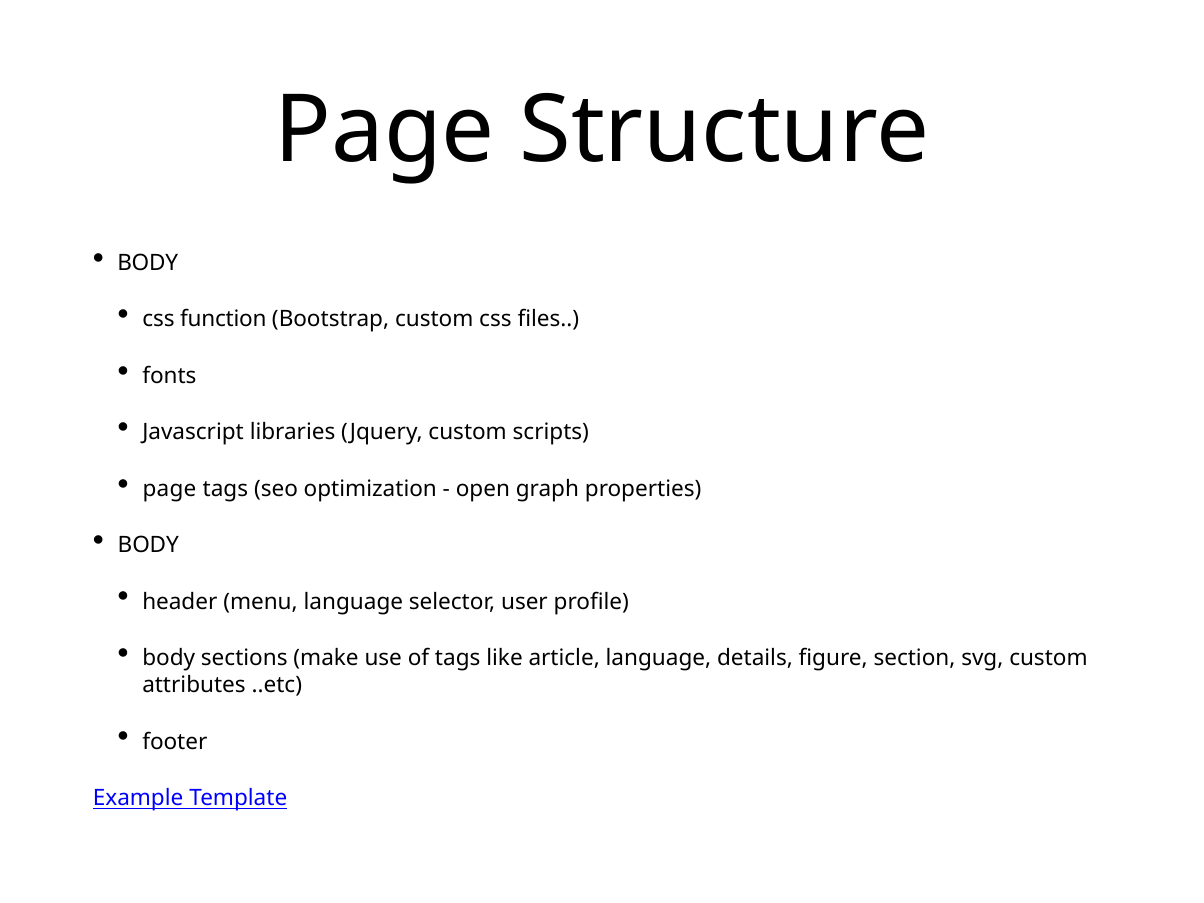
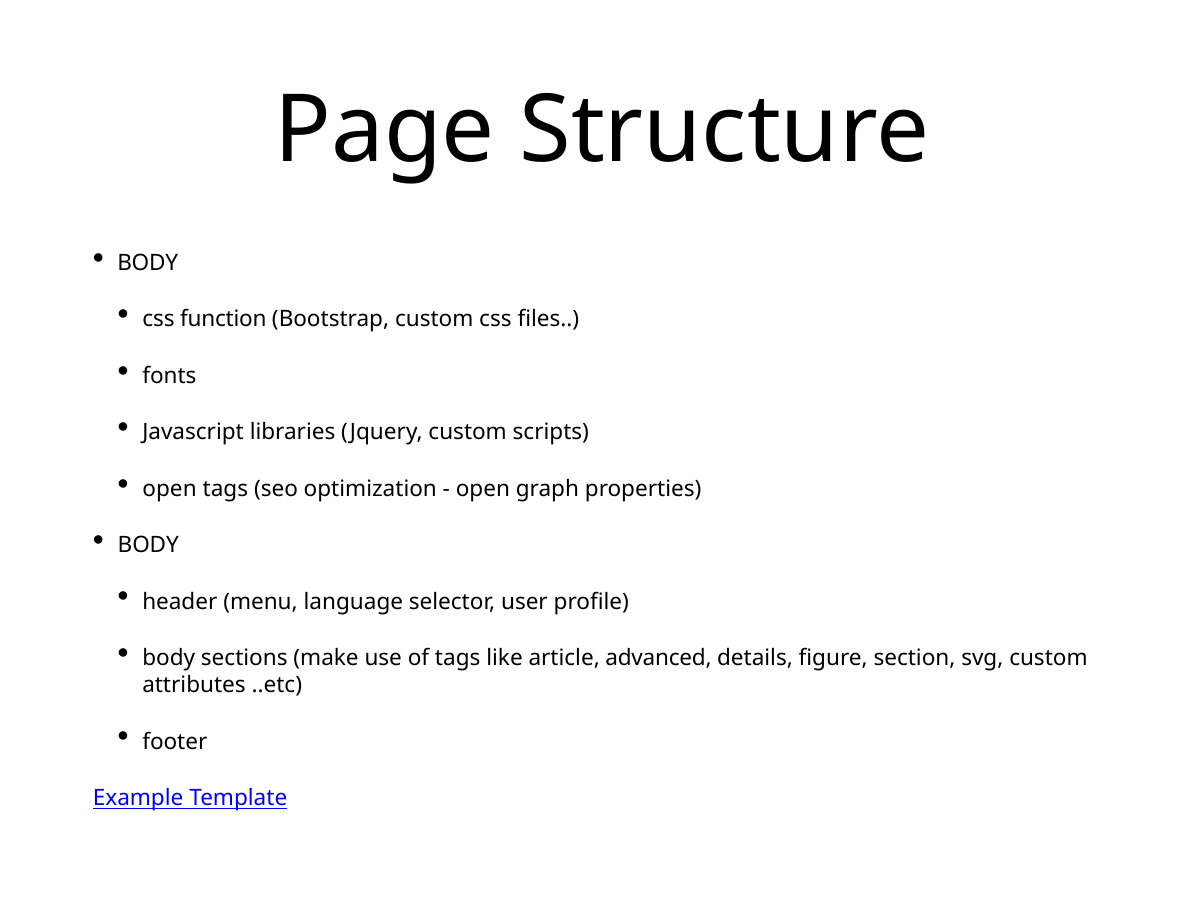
page at (169, 489): page -> open
article language: language -> advanced
